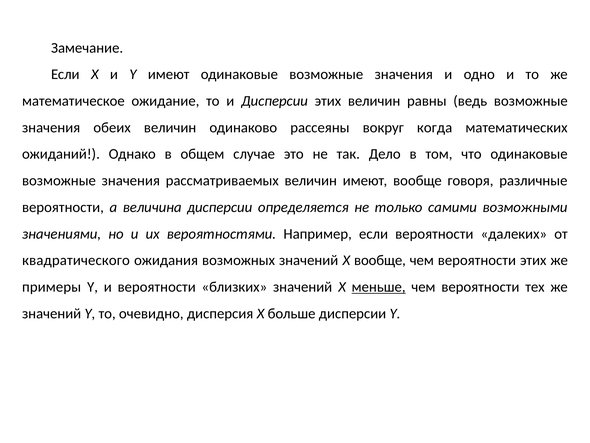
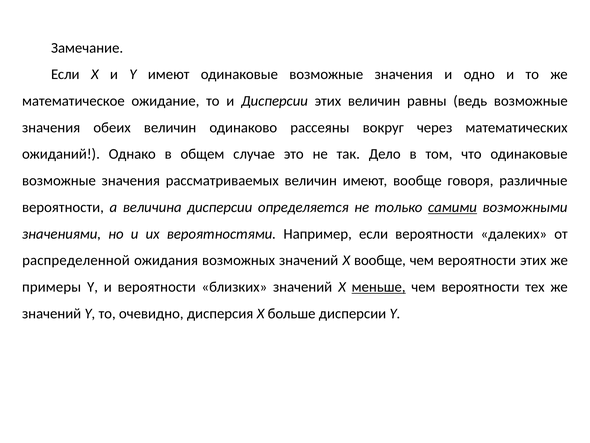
когда: когда -> через
самими underline: none -> present
квадратического: квадратического -> распределенной
